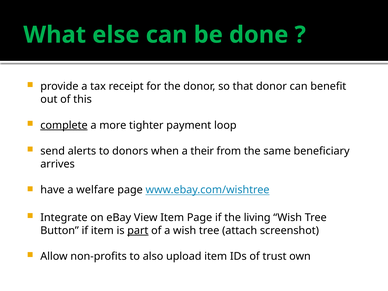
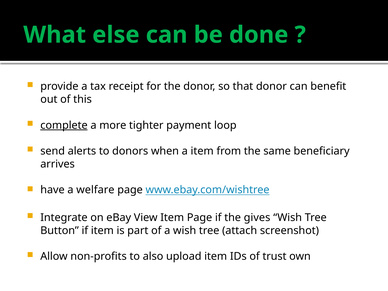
a their: their -> item
living: living -> gives
part underline: present -> none
